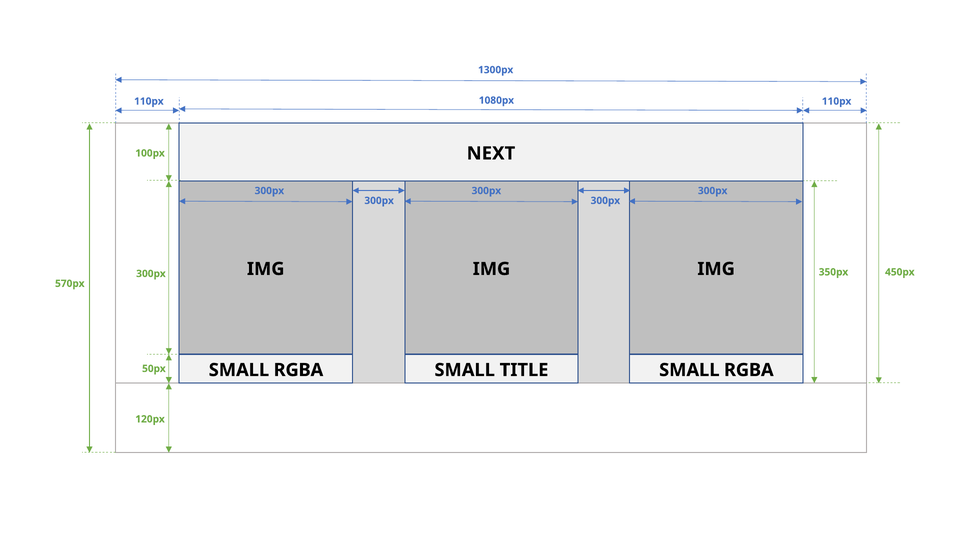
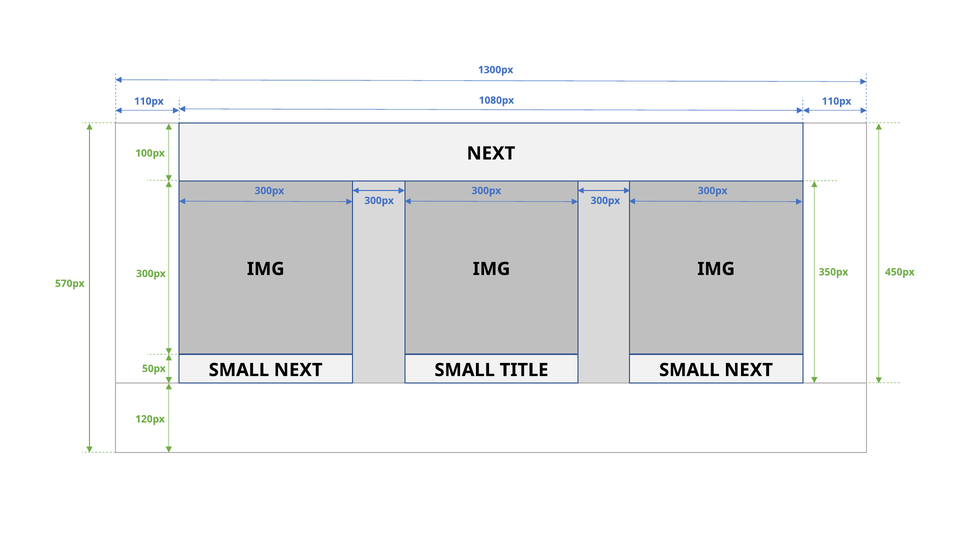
RGBA at (298, 370): RGBA -> NEXT
RGBA at (749, 370): RGBA -> NEXT
